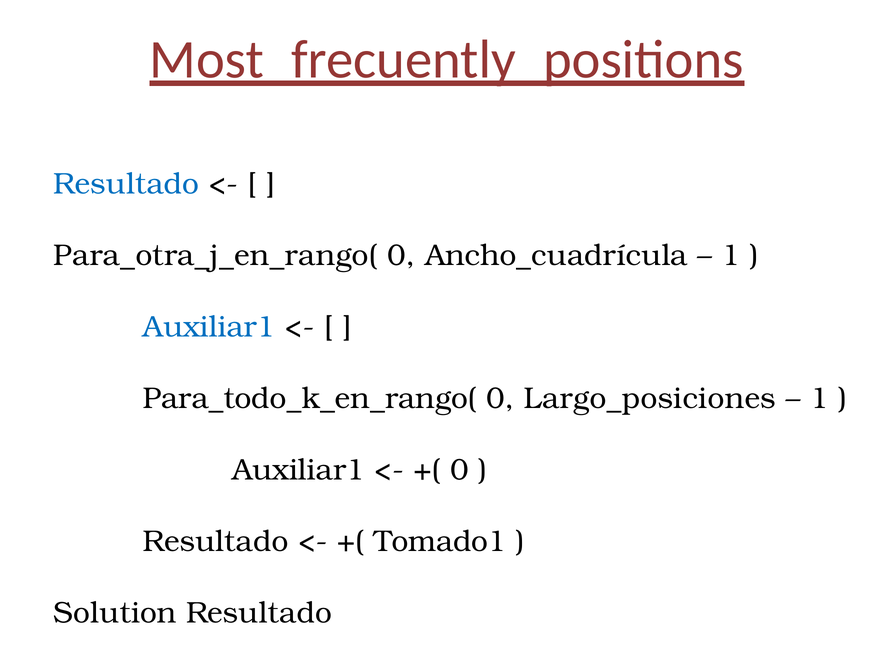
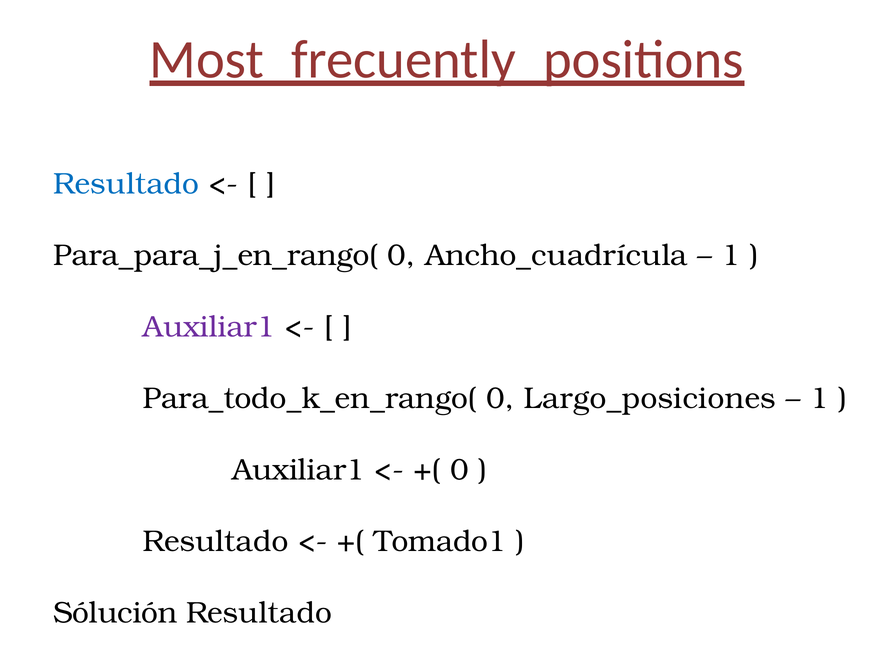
Para_otra_j_en_rango(: Para_otra_j_en_rango( -> Para_para_j_en_rango(
Auxiliar1 at (209, 327) colour: blue -> purple
Solution: Solution -> Sólución
